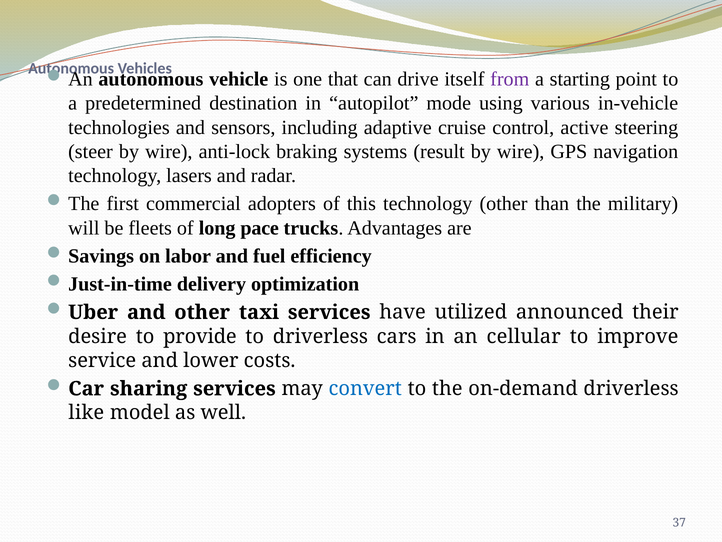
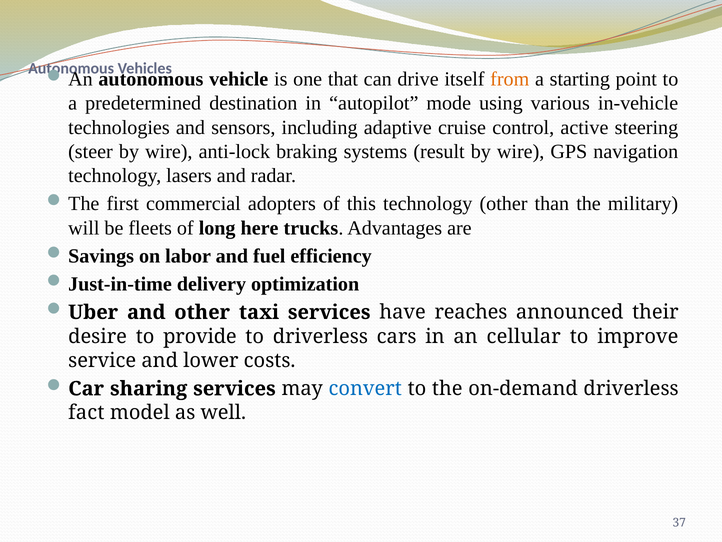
from colour: purple -> orange
pace: pace -> here
utilized: utilized -> reaches
like: like -> fact
